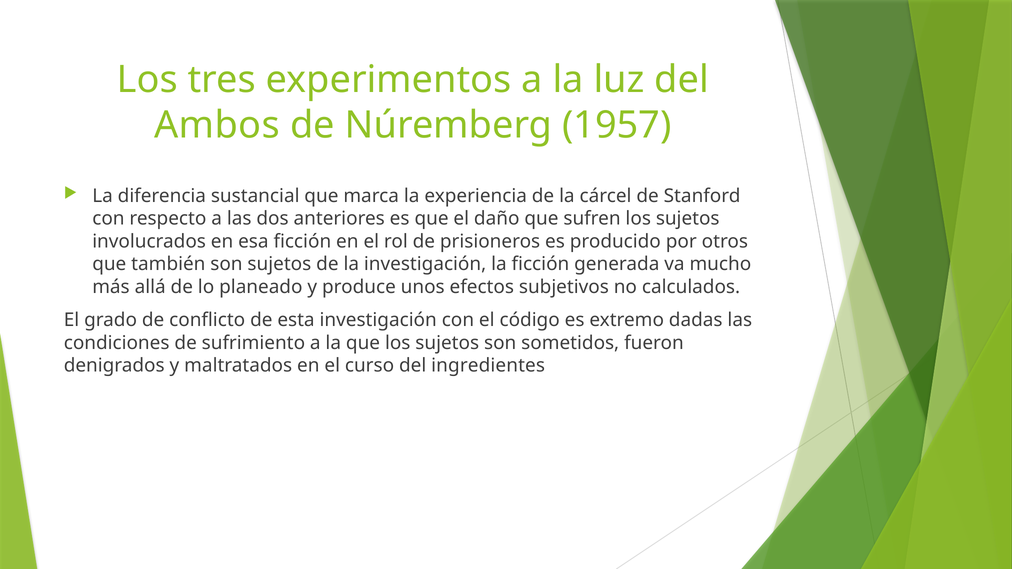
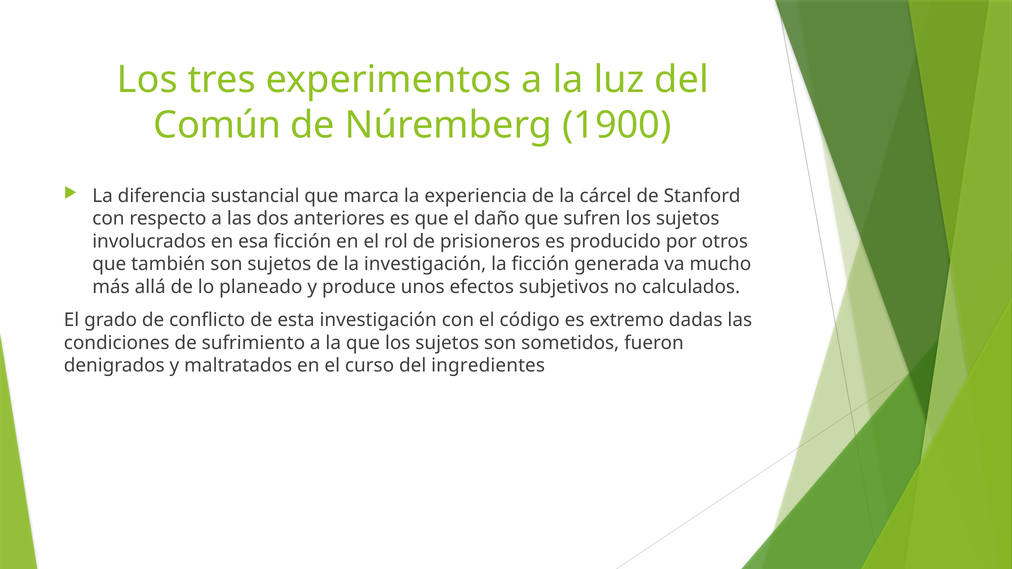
Ambos: Ambos -> Común
1957: 1957 -> 1900
